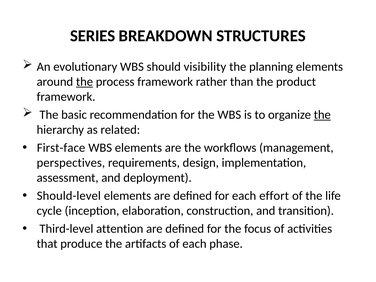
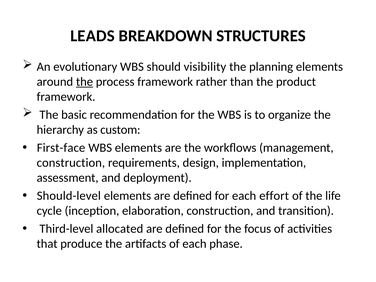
SERIES: SERIES -> LEADS
the at (322, 115) underline: present -> none
related: related -> custom
perspectives at (71, 163): perspectives -> construction
attention: attention -> allocated
